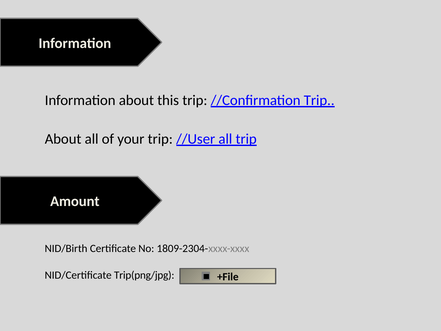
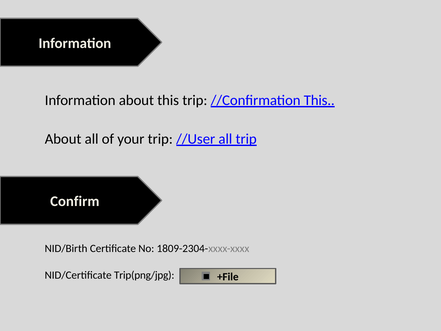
//Confirmation Trip: Trip -> This
Amount: Amount -> Confirm
